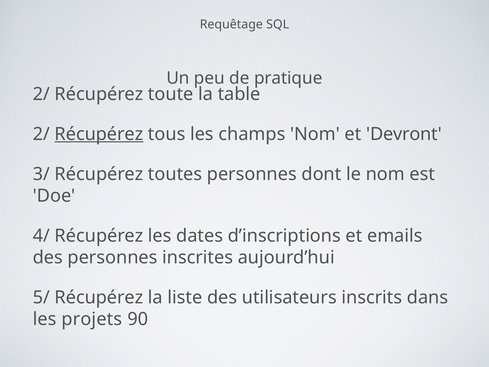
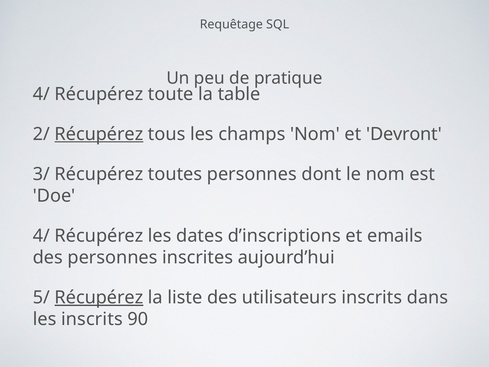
2/ at (41, 94): 2/ -> 4/
Récupérez at (99, 297) underline: none -> present
les projets: projets -> inscrits
